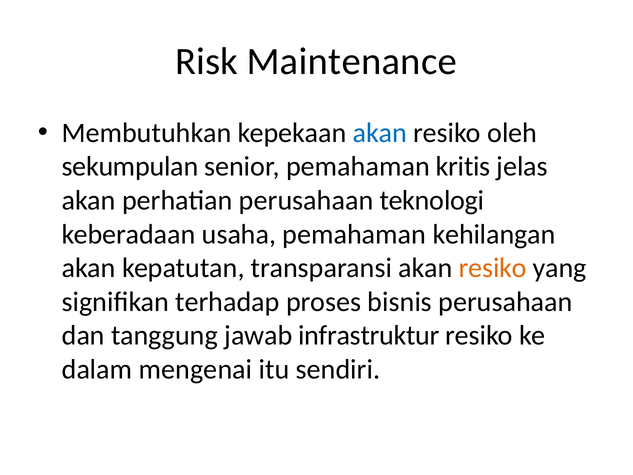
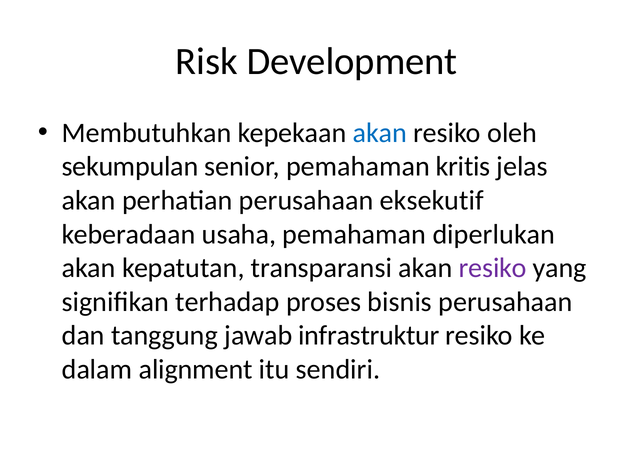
Maintenance: Maintenance -> Development
teknologi: teknologi -> eksekutif
kehilangan: kehilangan -> diperlukan
resiko at (493, 268) colour: orange -> purple
mengenai: mengenai -> alignment
